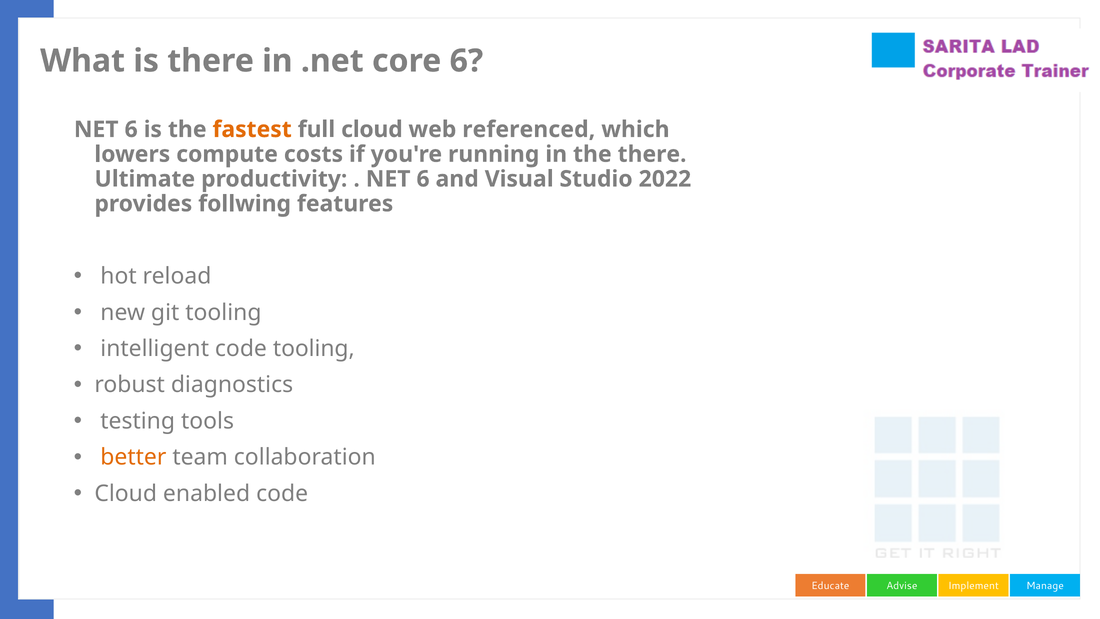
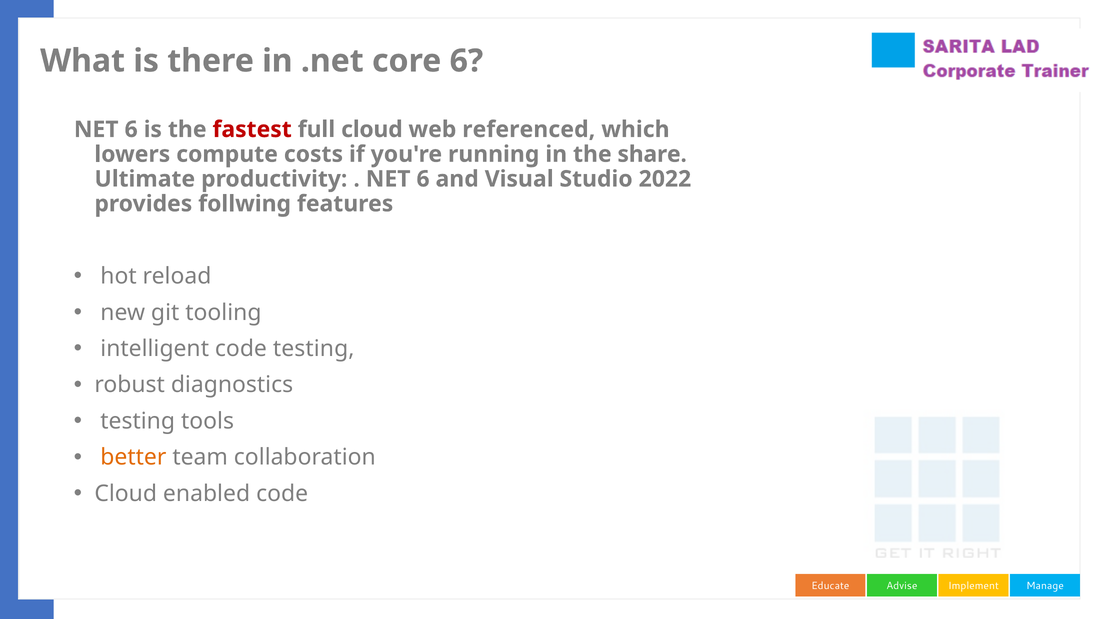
fastest colour: orange -> red
the there: there -> share
code tooling: tooling -> testing
